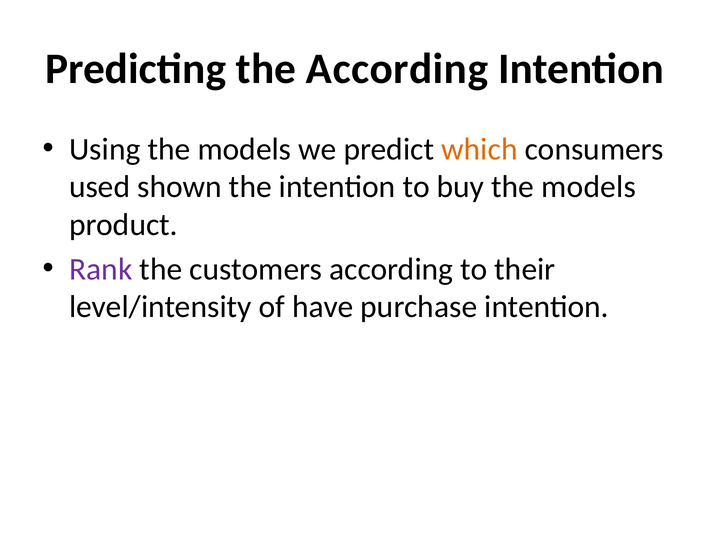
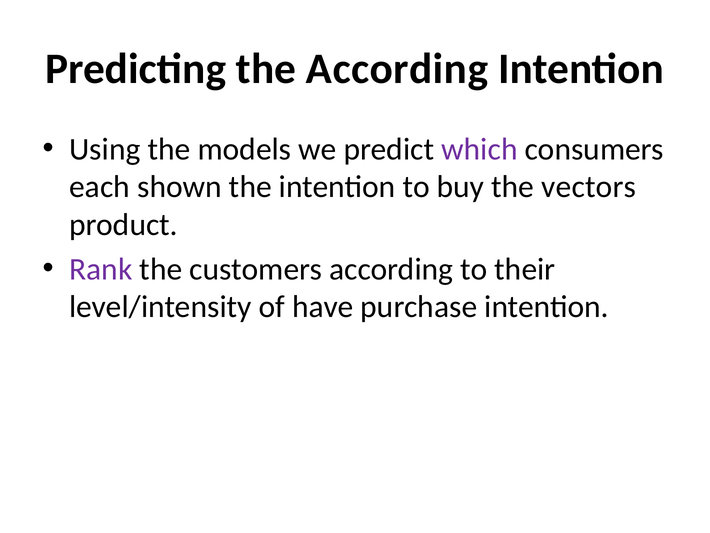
which colour: orange -> purple
used: used -> each
buy the models: models -> vectors
